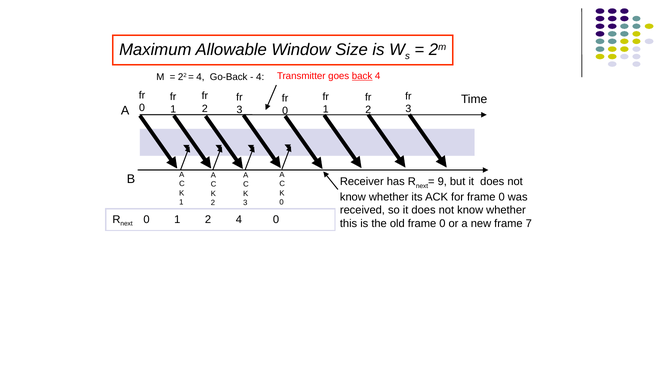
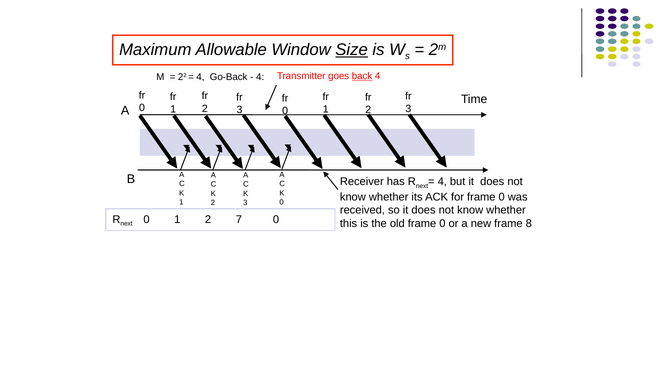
Size underline: none -> present
9 at (442, 182): 9 -> 4
2 4: 4 -> 7
7: 7 -> 8
